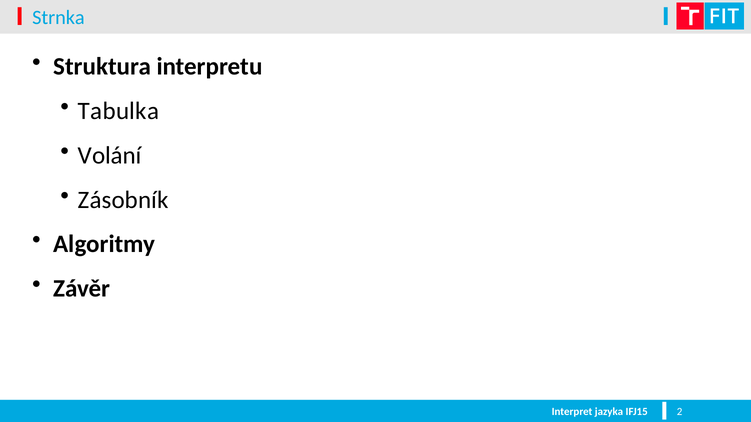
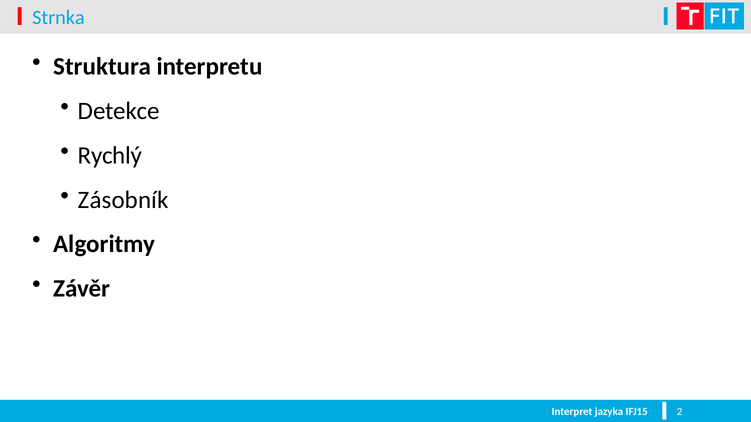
Tabulka: Tabulka -> Detekce
Volání: Volání -> Rychlý
